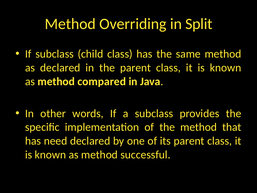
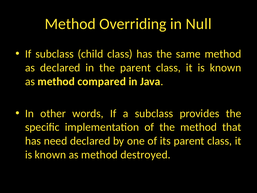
Split: Split -> Null
successful: successful -> destroyed
